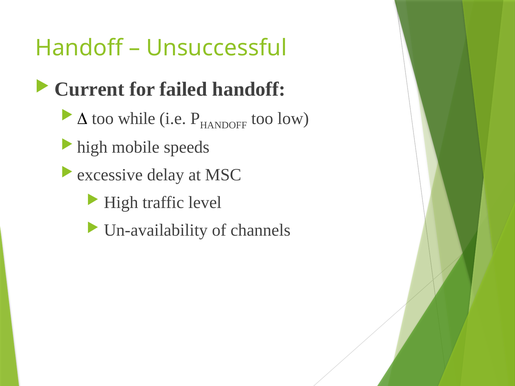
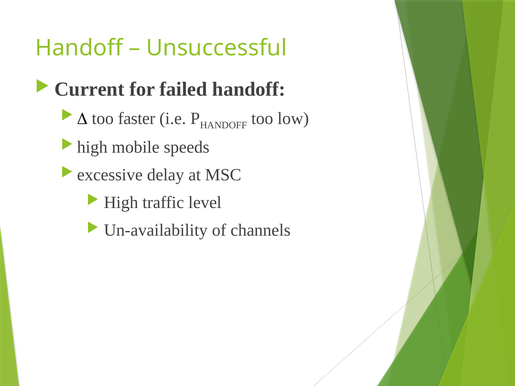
while: while -> faster
